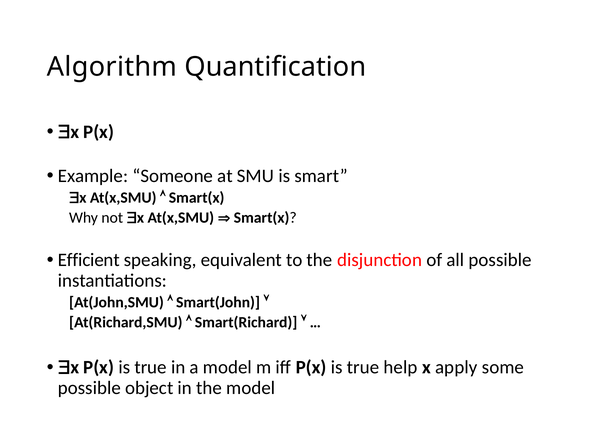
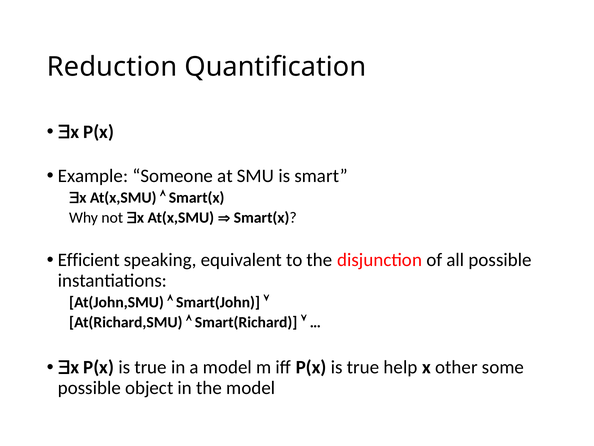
Algorithm: Algorithm -> Reduction
apply: apply -> other
